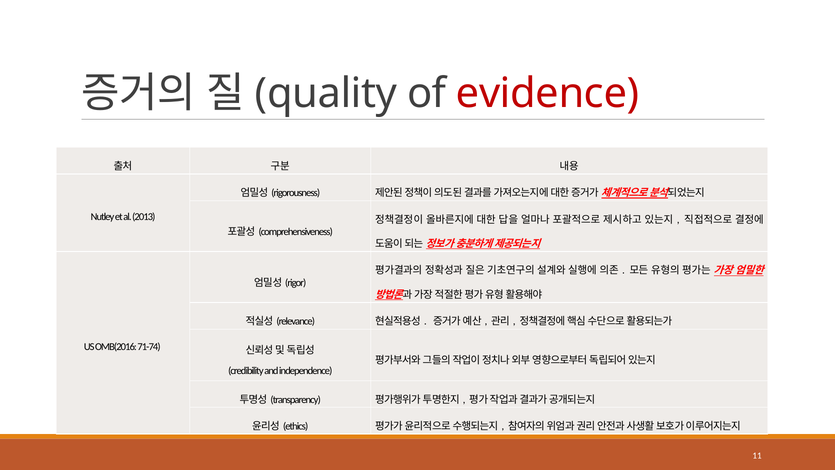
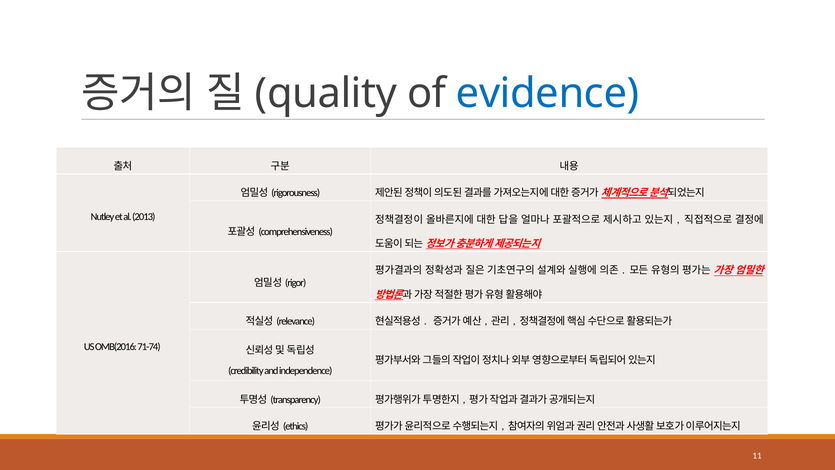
evidence colour: red -> blue
